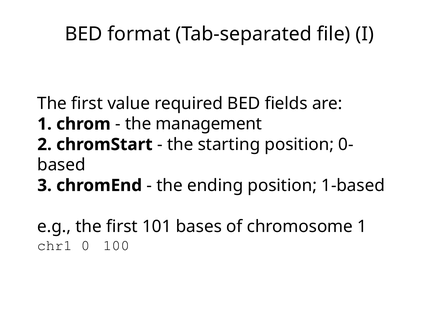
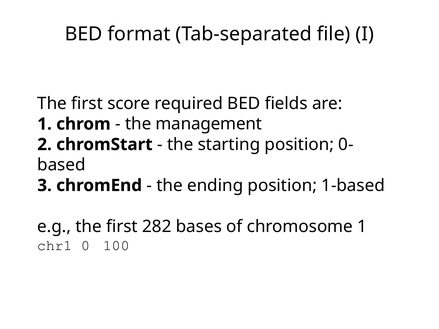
value: value -> score
101: 101 -> 282
